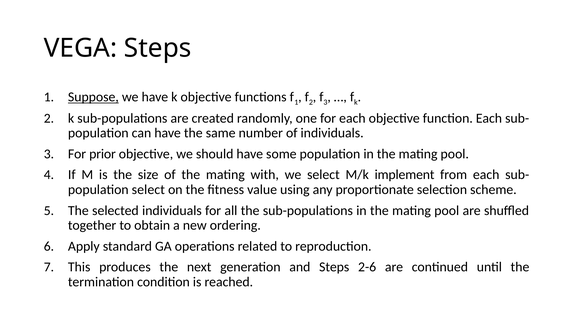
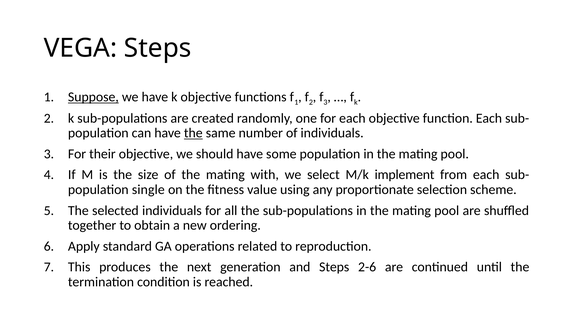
the at (193, 133) underline: none -> present
prior: prior -> their
population select: select -> single
